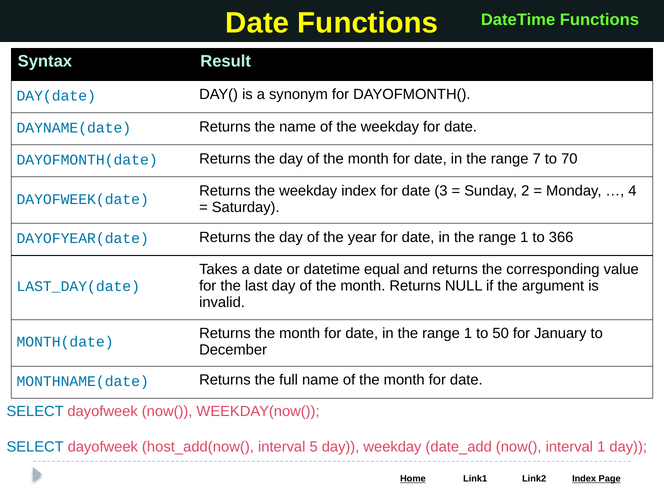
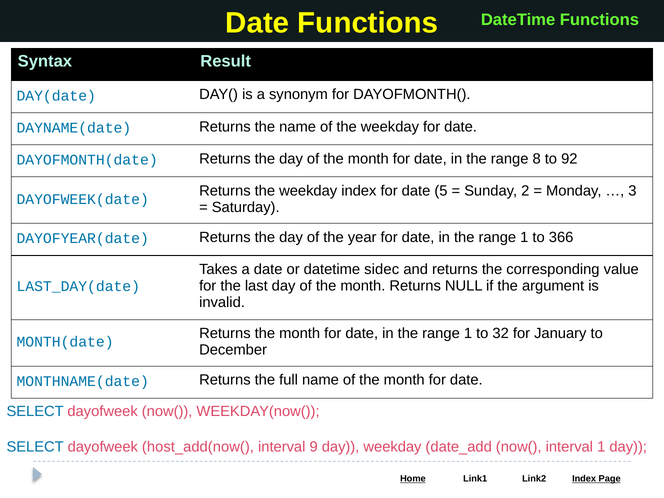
7: 7 -> 8
70: 70 -> 92
3: 3 -> 5
4: 4 -> 3
equal: equal -> sidec
50: 50 -> 32
5: 5 -> 9
